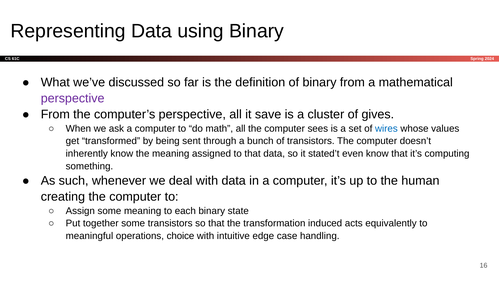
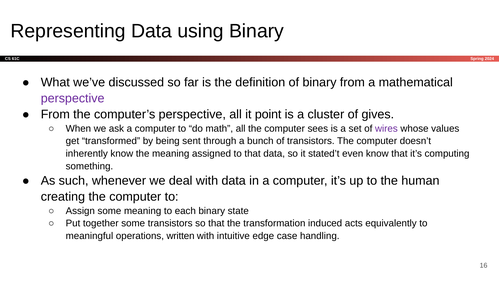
save: save -> point
wires colour: blue -> purple
choice: choice -> written
